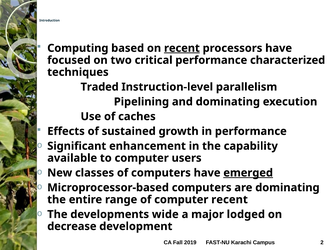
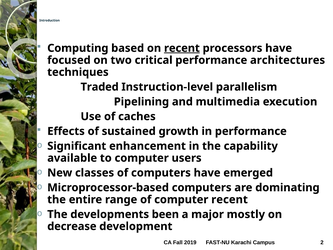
characterized: characterized -> architectures
and dominating: dominating -> multimedia
emerged underline: present -> none
wide: wide -> been
lodged: lodged -> mostly
